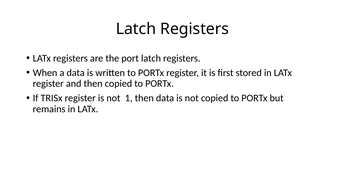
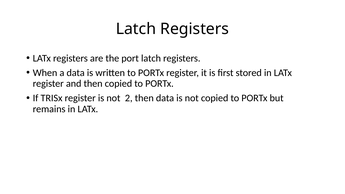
1: 1 -> 2
